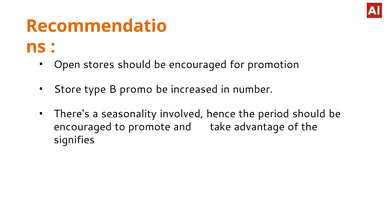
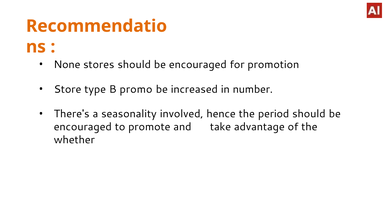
Open: Open -> None
signifies: signifies -> whether
